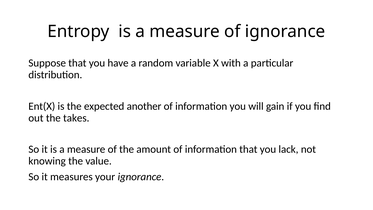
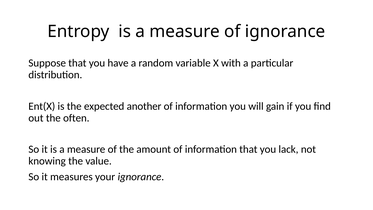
takes: takes -> often
